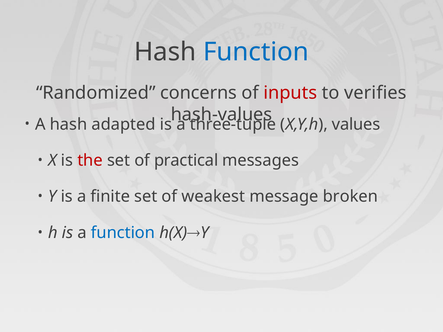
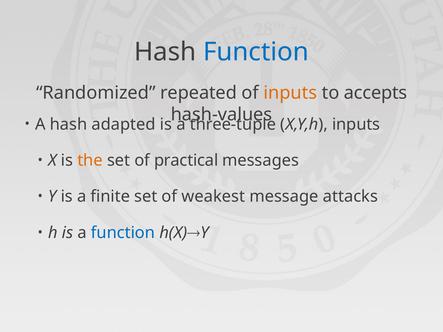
concerns: concerns -> repeated
inputs at (290, 93) colour: red -> orange
verifies: verifies -> accepts
X,Y,h values: values -> inputs
the colour: red -> orange
broken: broken -> attacks
